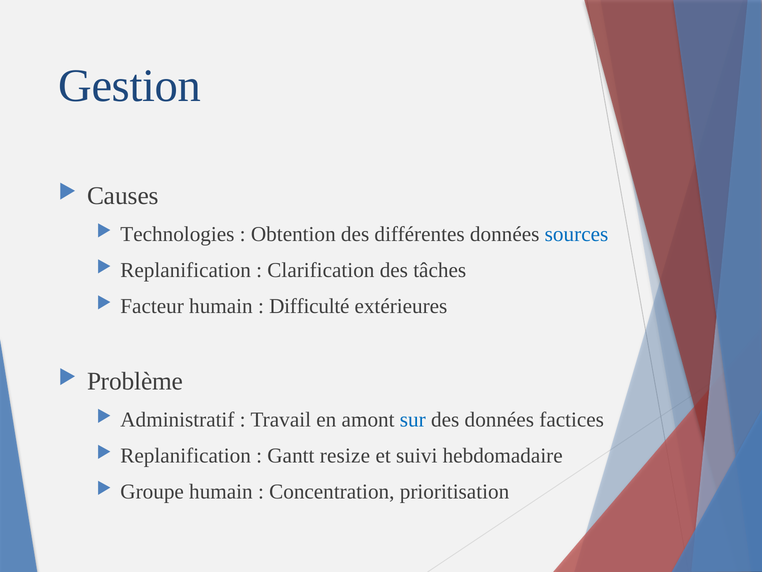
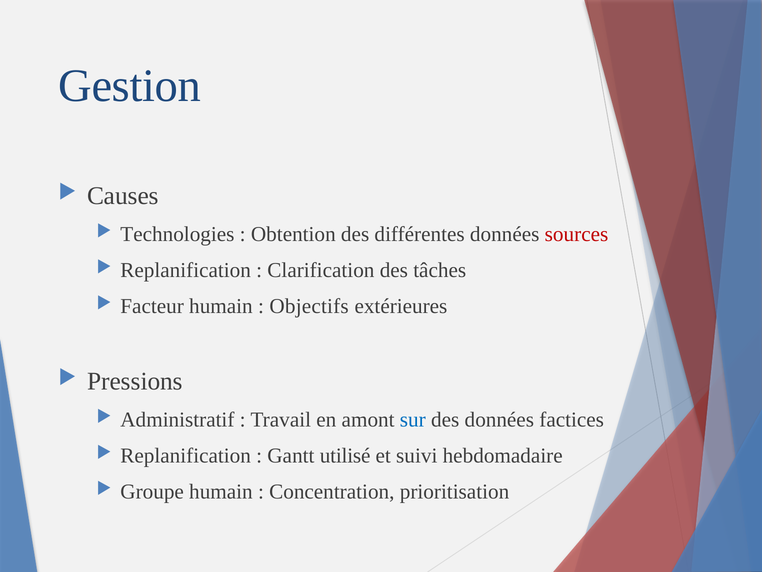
sources colour: blue -> red
Difficulté: Difficulté -> Objectifs
Problème: Problème -> Pressions
resize: resize -> utilisé
